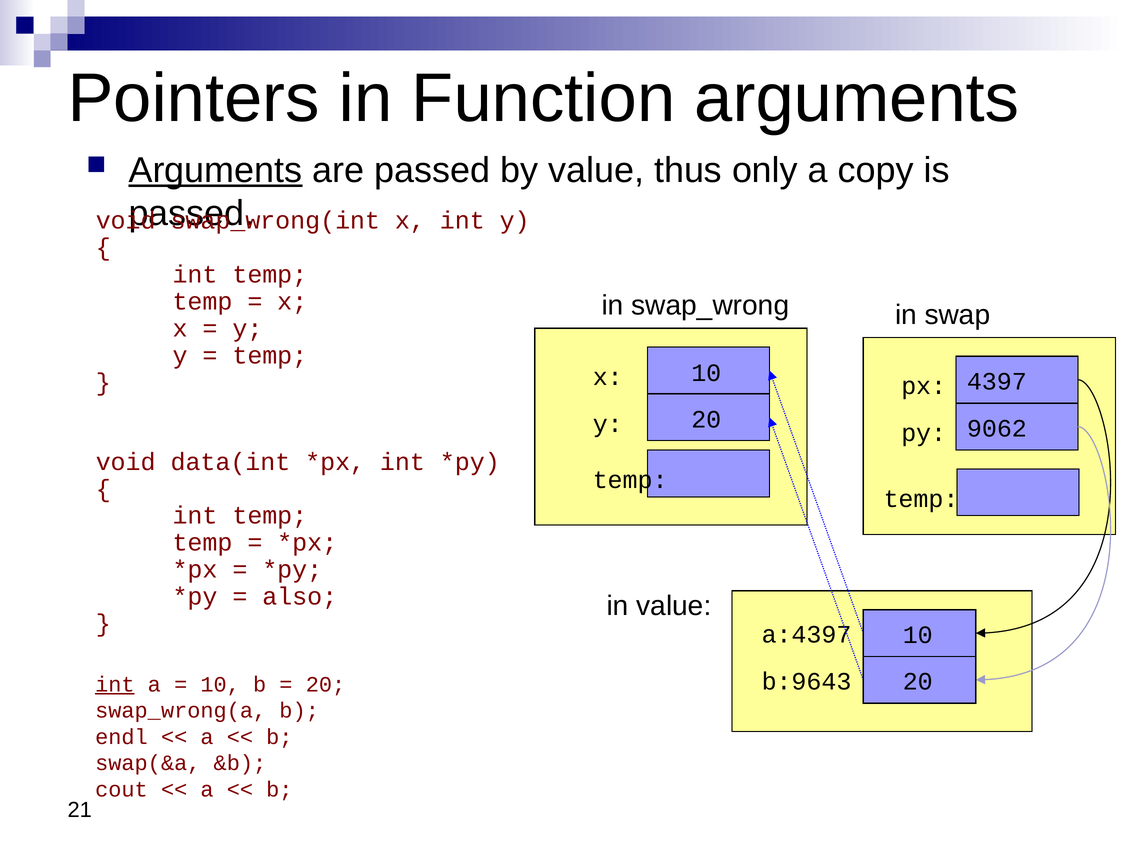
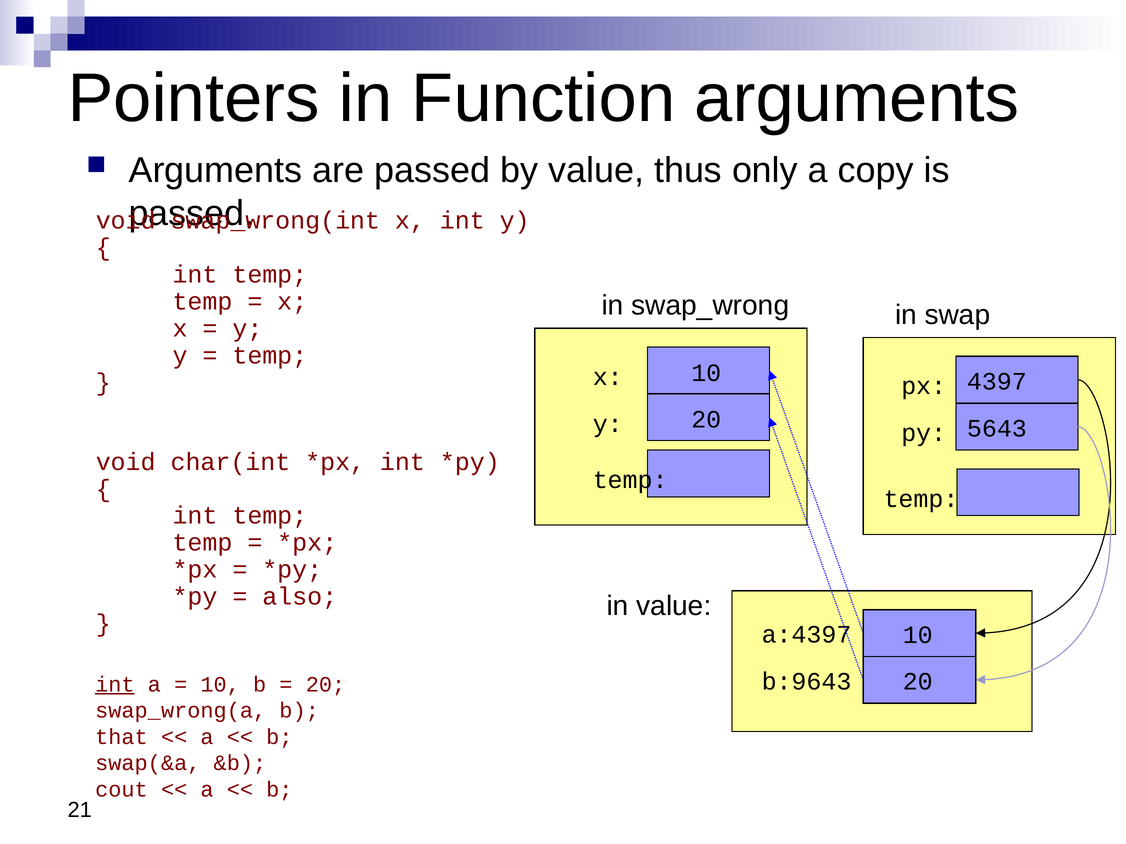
Arguments at (215, 170) underline: present -> none
9062: 9062 -> 5643
data(int: data(int -> char(int
endl: endl -> that
